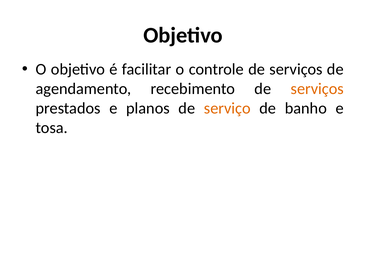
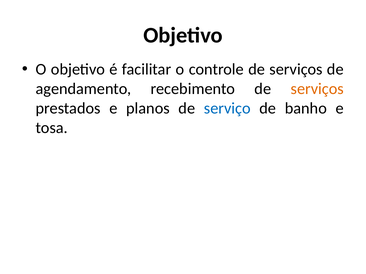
serviço colour: orange -> blue
